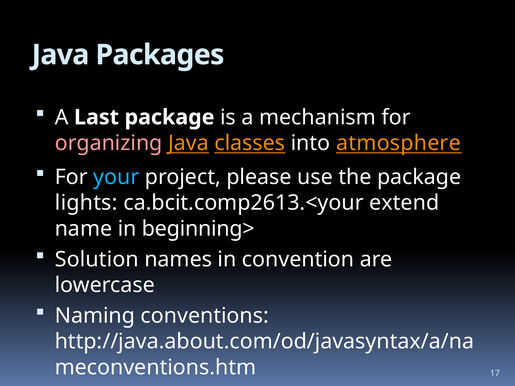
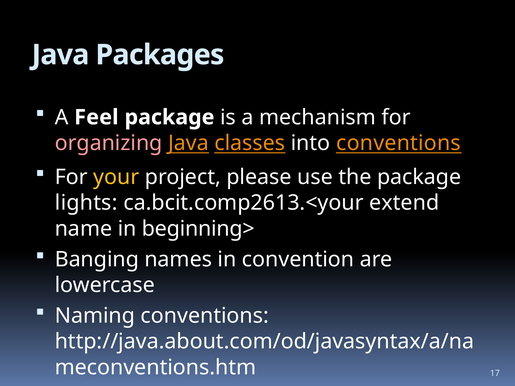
Last: Last -> Feel
into atmosphere: atmosphere -> conventions
your colour: light blue -> yellow
Solution: Solution -> Banging
